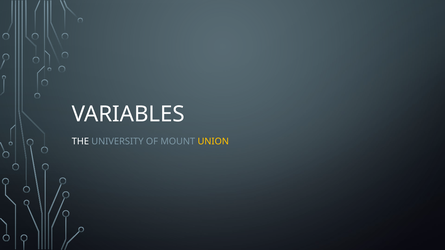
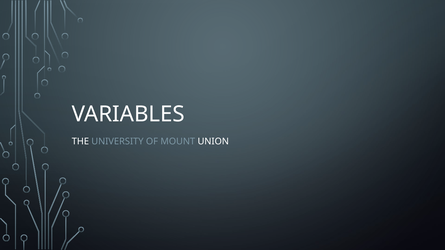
UNION colour: yellow -> white
